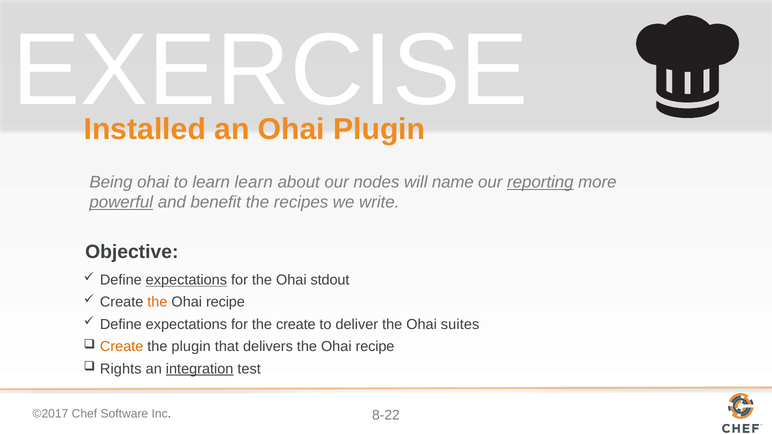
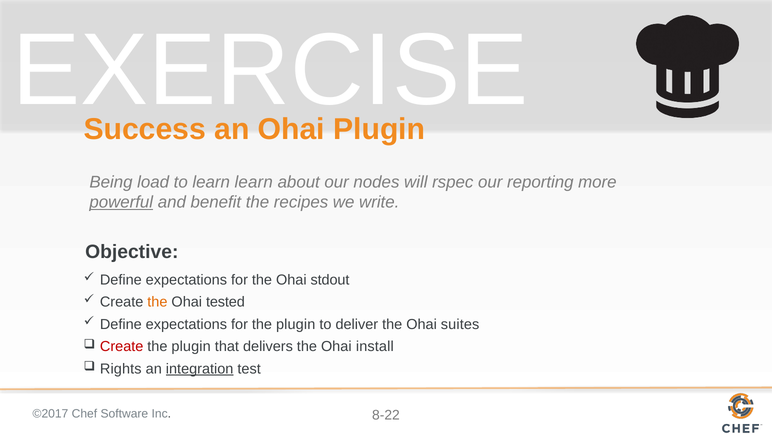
Installed: Installed -> Success
Being ohai: ohai -> load
name: name -> rspec
reporting underline: present -> none
expectations at (186, 280) underline: present -> none
recipe at (225, 302): recipe -> tested
for the create: create -> plugin
Create at (122, 347) colour: orange -> red
delivers the Ohai recipe: recipe -> install
